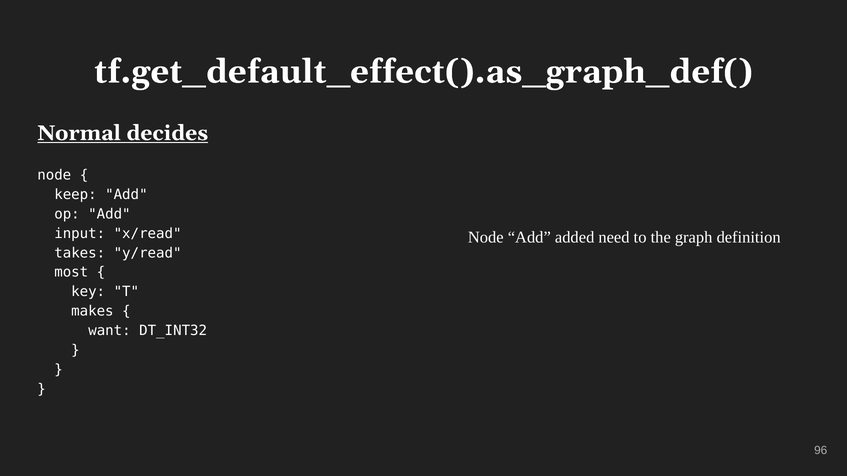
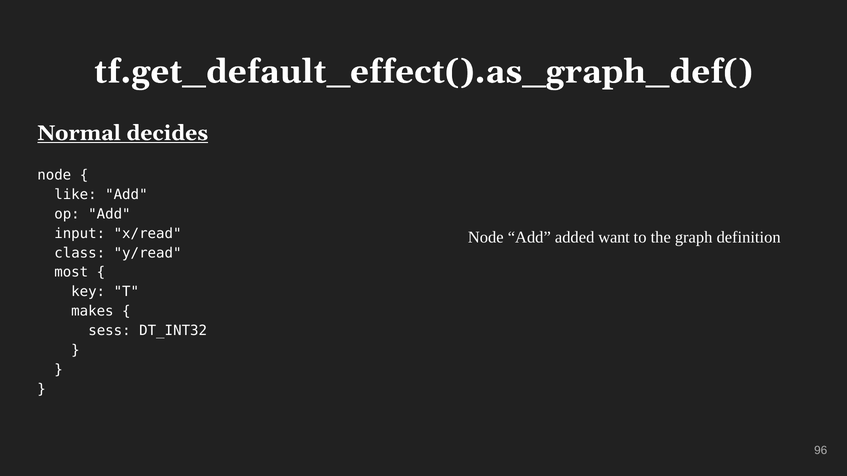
keep: keep -> like
need: need -> want
takes: takes -> class
want: want -> sess
